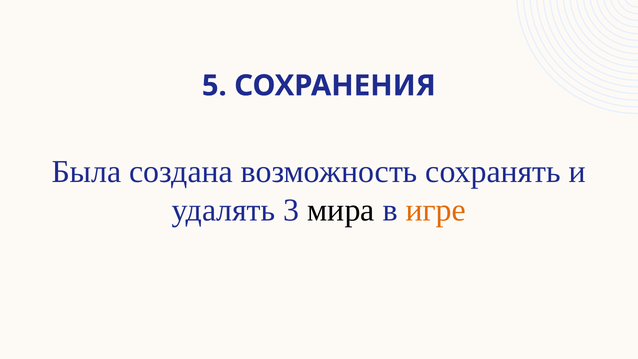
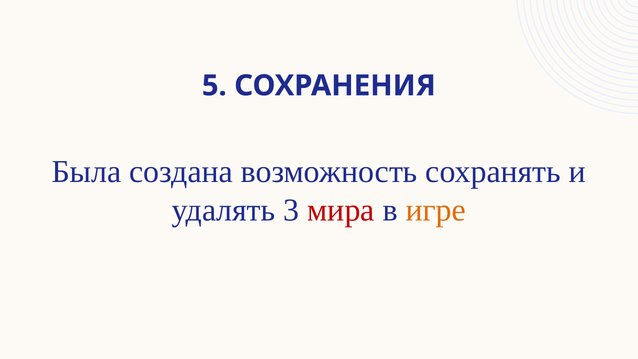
мира colour: black -> red
